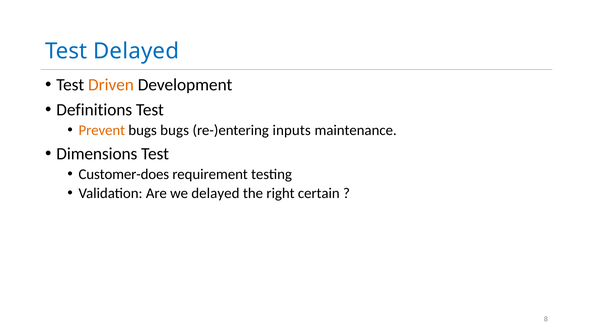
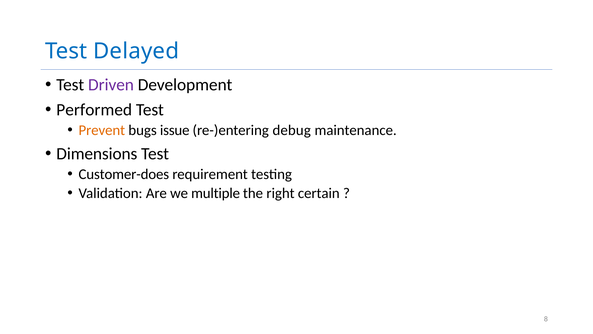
Driven colour: orange -> purple
Definitions: Definitions -> Performed
bugs bugs: bugs -> issue
inputs: inputs -> debug
we delayed: delayed -> multiple
